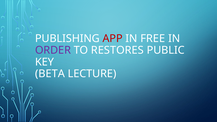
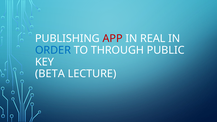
FREE: FREE -> REAL
ORDER colour: purple -> blue
RESTORES: RESTORES -> THROUGH
